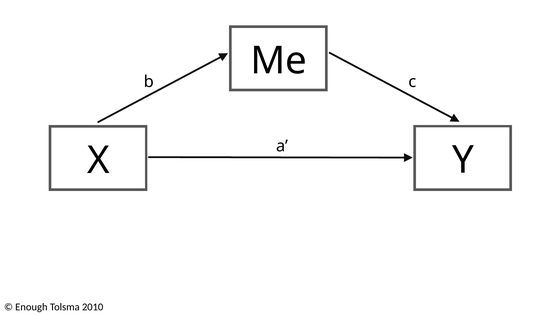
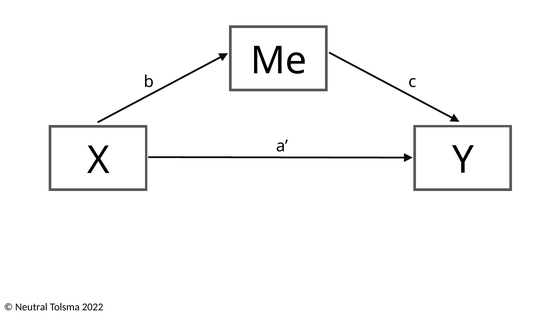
Enough: Enough -> Neutral
2010: 2010 -> 2022
